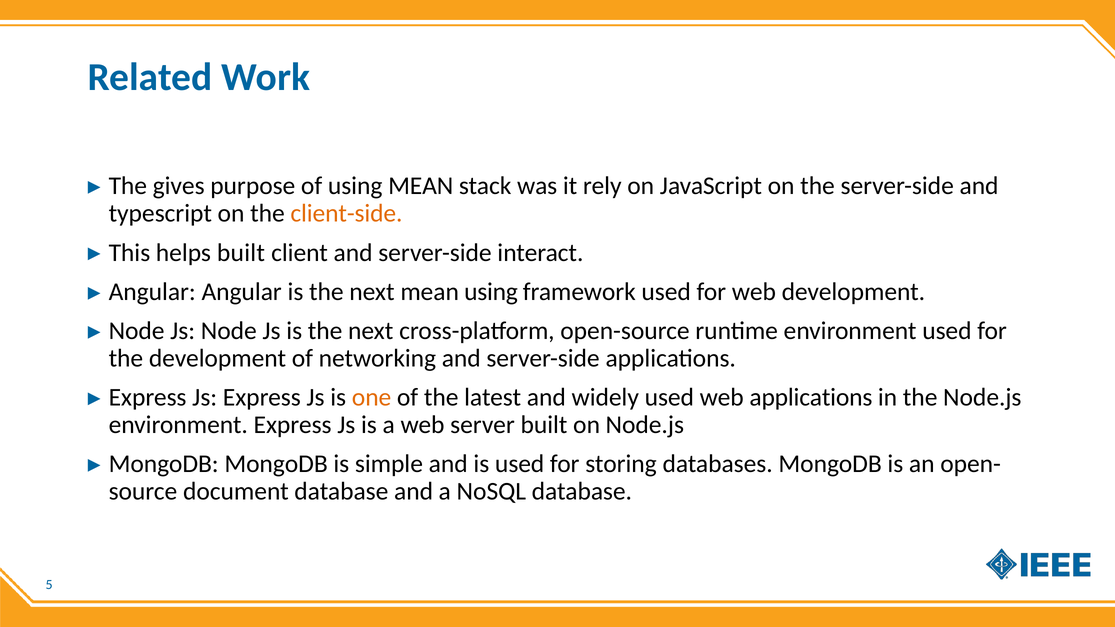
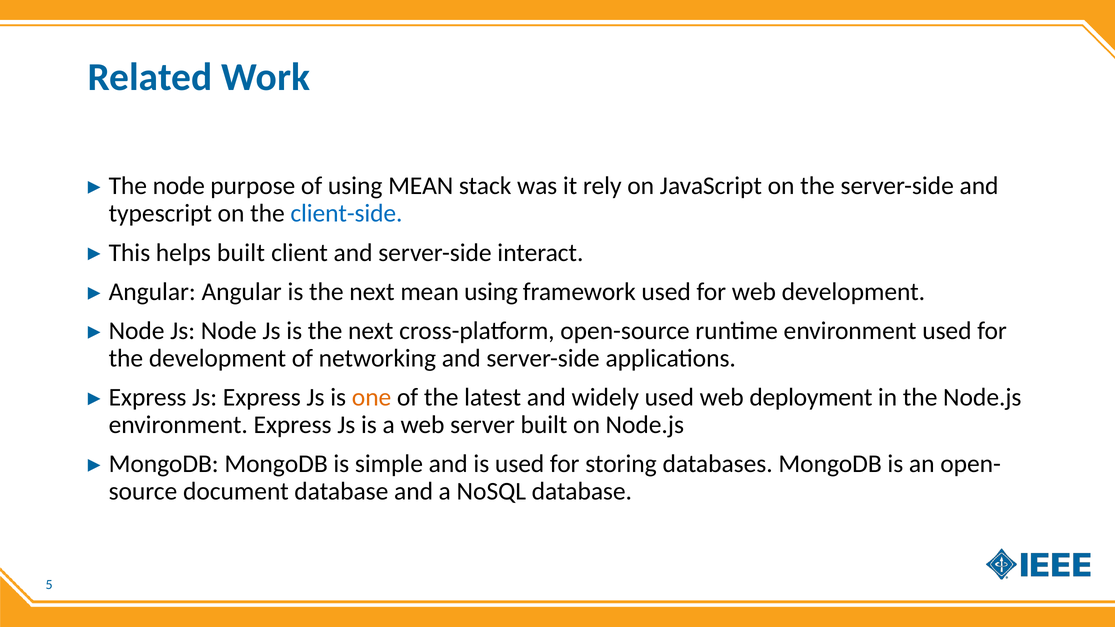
The gives: gives -> node
client-side colour: orange -> blue
web applications: applications -> deployment
